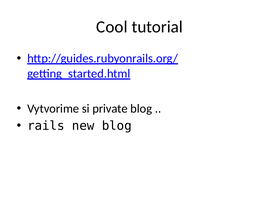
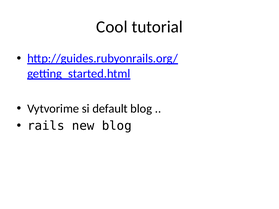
private: private -> default
